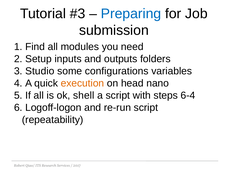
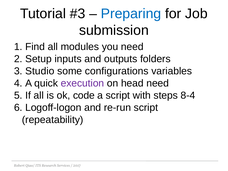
execution colour: orange -> purple
head nano: nano -> need
shell: shell -> code
6-4: 6-4 -> 8-4
